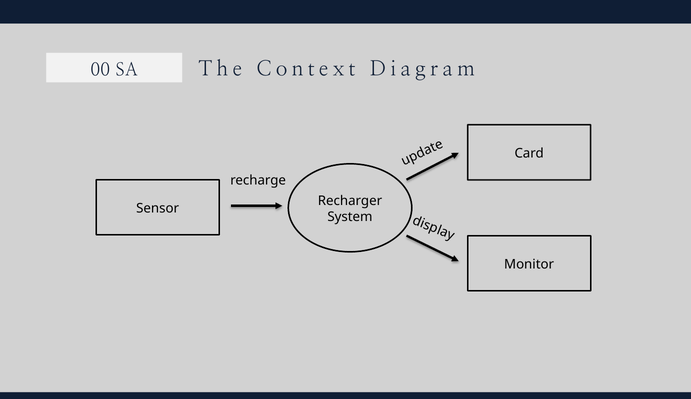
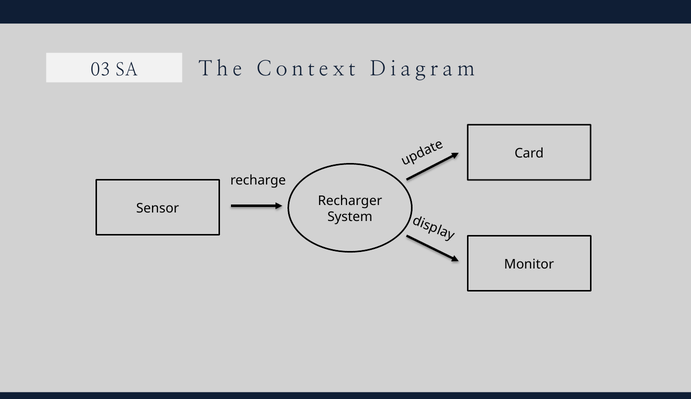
0 0: 0 -> 3
